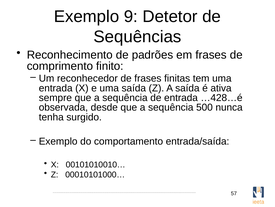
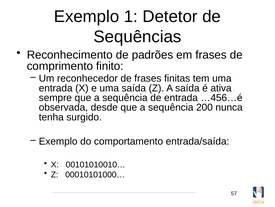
9: 9 -> 1
…428…é: …428…é -> …456…é
500: 500 -> 200
